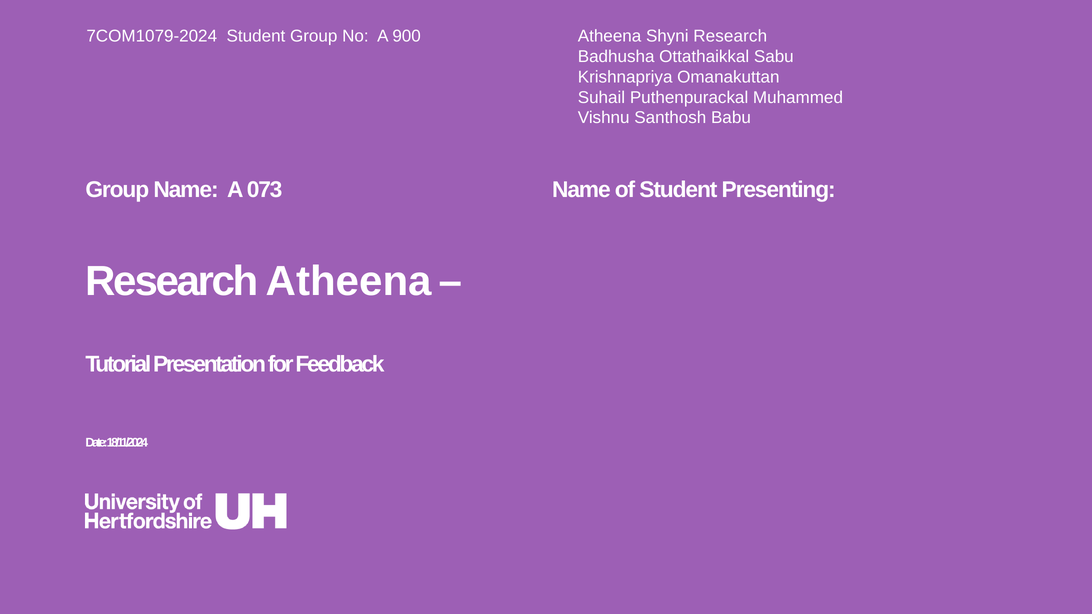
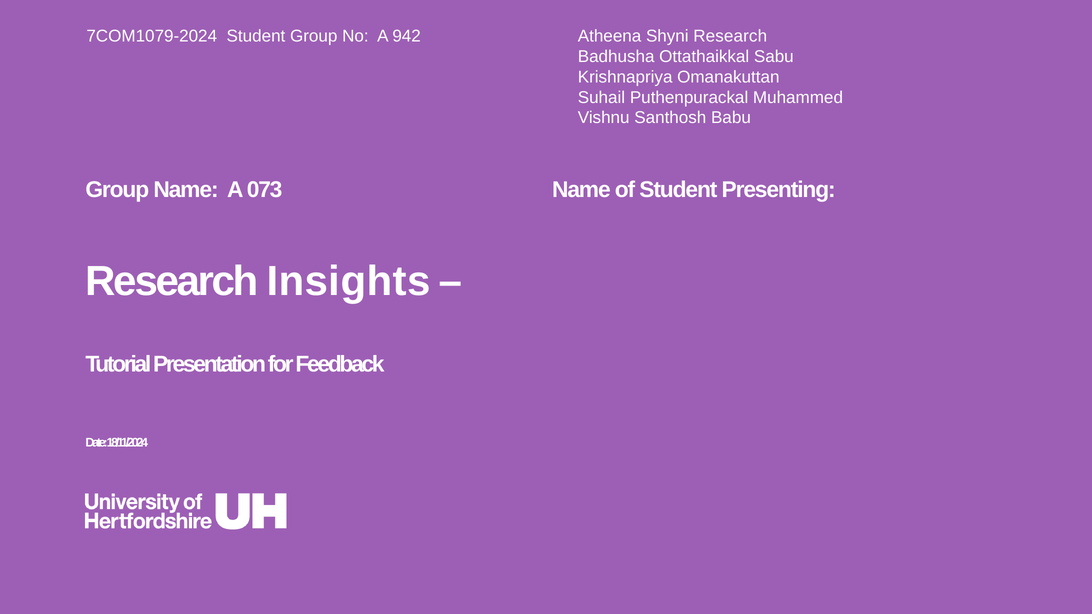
900: 900 -> 942
Research Atheena: Atheena -> Insights
